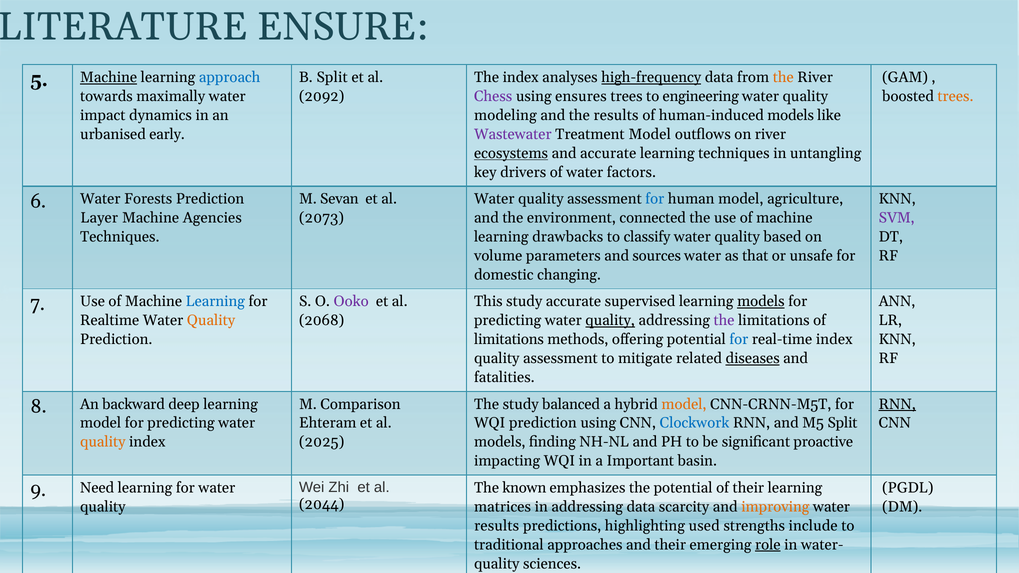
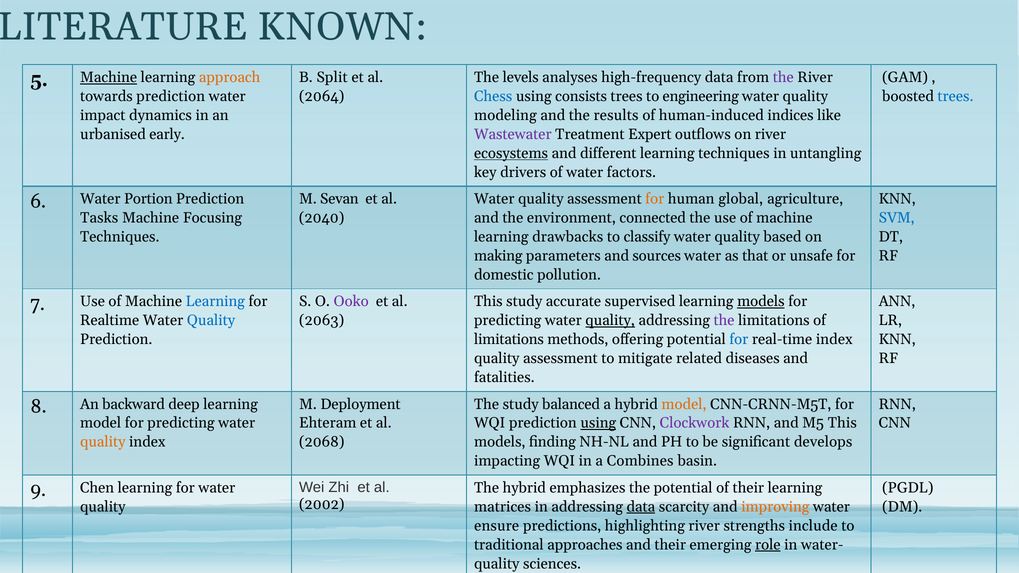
ENSURE: ENSURE -> KNOWN
approach colour: blue -> orange
The index: index -> levels
high-frequency underline: present -> none
the at (783, 77) colour: orange -> purple
towards maximally: maximally -> prediction
2092: 2092 -> 2064
Chess colour: purple -> blue
ensures: ensures -> consists
trees at (955, 96) colour: orange -> blue
human-induced models: models -> indices
Treatment Model: Model -> Expert
and accurate: accurate -> different
for at (655, 199) colour: blue -> orange
human model: model -> global
Forests: Forests -> Portion
Layer: Layer -> Tasks
Agencies: Agencies -> Focusing
2073: 2073 -> 2040
SVM colour: purple -> blue
volume: volume -> making
changing: changing -> pollution
Quality at (211, 321) colour: orange -> blue
2068: 2068 -> 2063
diseases underline: present -> none
Comparison: Comparison -> Deployment
RNN at (897, 404) underline: present -> none
using at (598, 423) underline: none -> present
Clockwork colour: blue -> purple
M5 Split: Split -> This
2025: 2025 -> 2068
proactive: proactive -> develops
Important: Important -> Combines
The known: known -> hybrid
Need: Need -> Chen
2044: 2044 -> 2002
data at (641, 507) underline: none -> present
results at (497, 526): results -> ensure
highlighting used: used -> river
